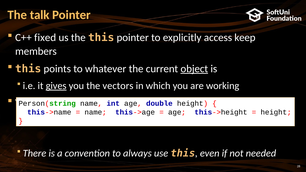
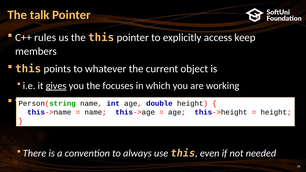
fixed: fixed -> rules
object underline: present -> none
vectors: vectors -> focuses
